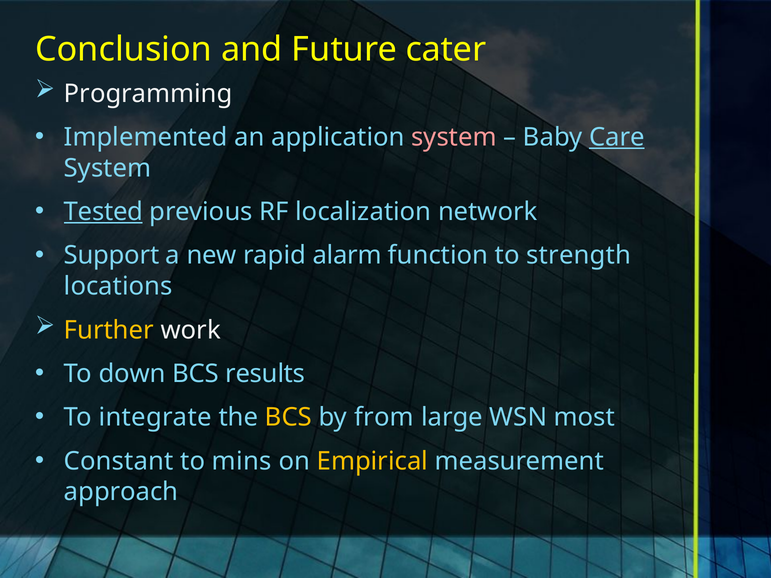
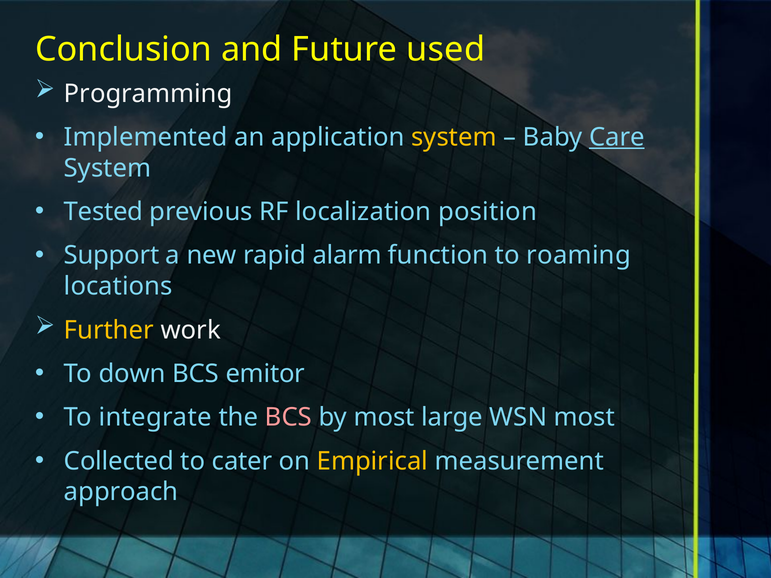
cater: cater -> used
system at (454, 137) colour: pink -> yellow
Tested underline: present -> none
network: network -> position
strength: strength -> roaming
results: results -> emitor
BCS at (288, 418) colour: yellow -> pink
by from: from -> most
Constant: Constant -> Collected
mins: mins -> cater
